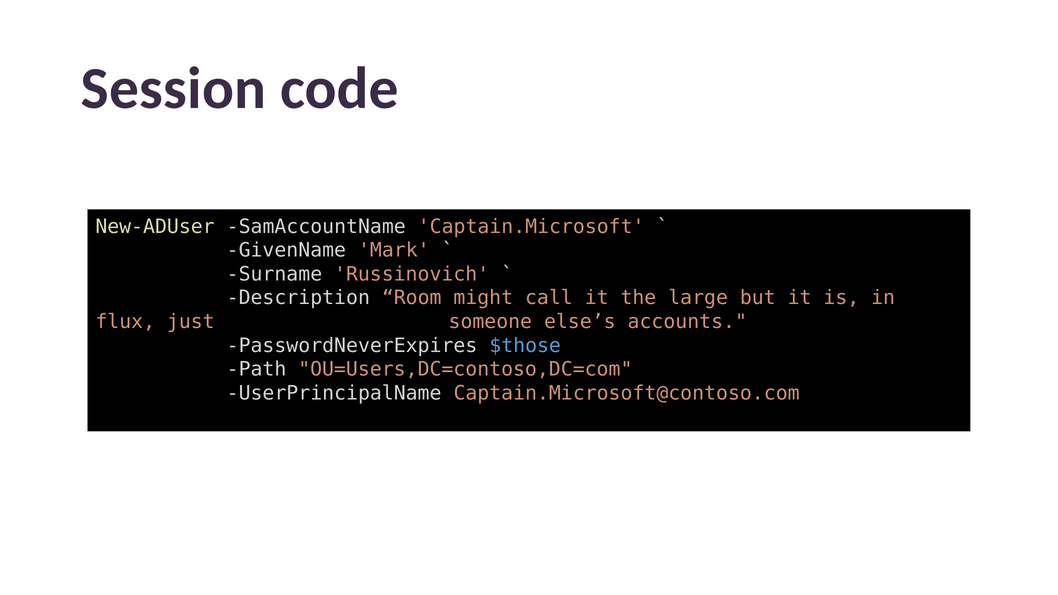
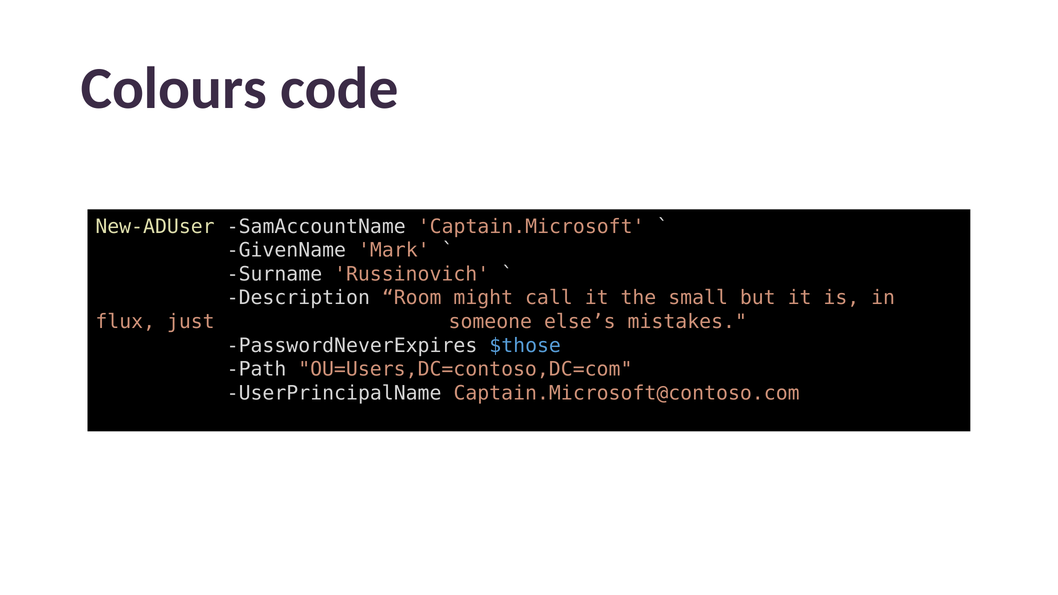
Session: Session -> Colours
large: large -> small
accounts: accounts -> mistakes
